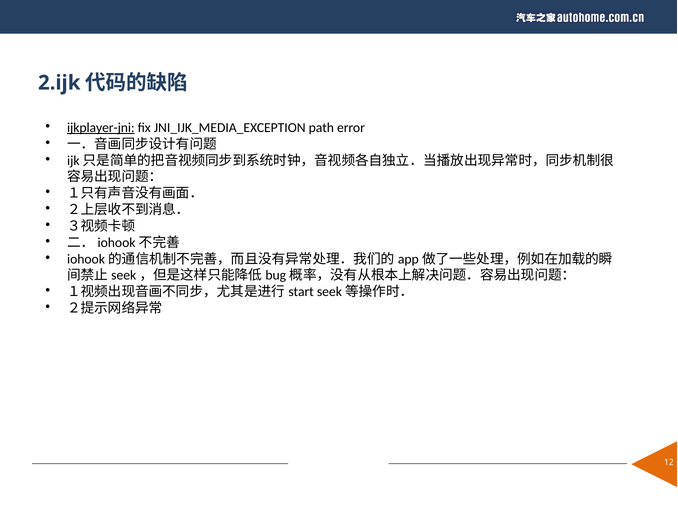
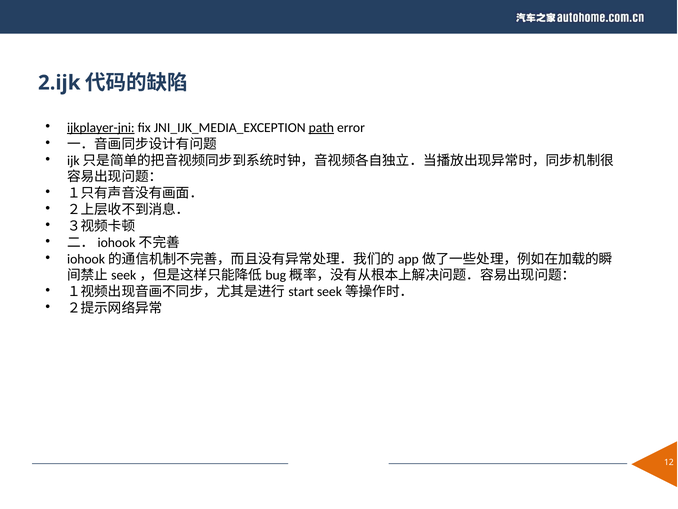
path underline: none -> present
